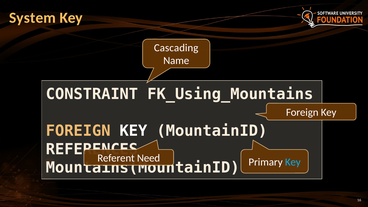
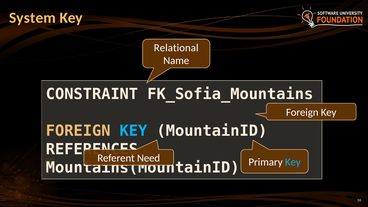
Cascading: Cascading -> Relational
FK_Using_Mountains: FK_Using_Mountains -> FK_Sofia_Mountains
KEY at (134, 131) colour: white -> light blue
